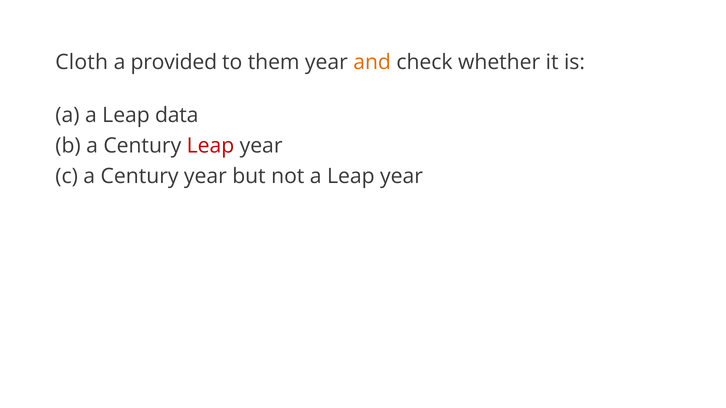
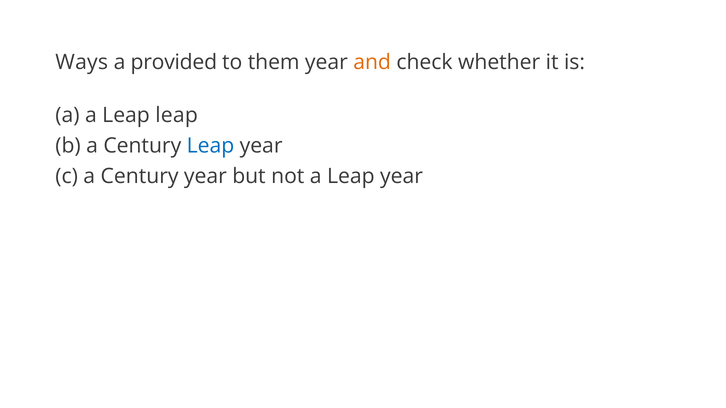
Cloth: Cloth -> Ways
Leap data: data -> leap
Leap at (210, 146) colour: red -> blue
